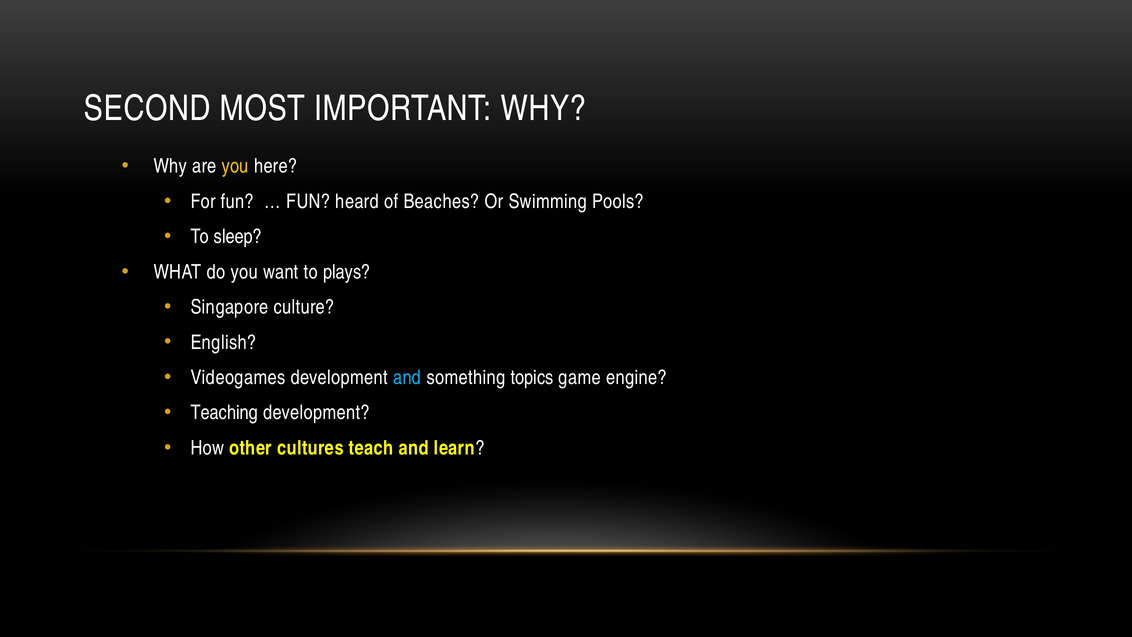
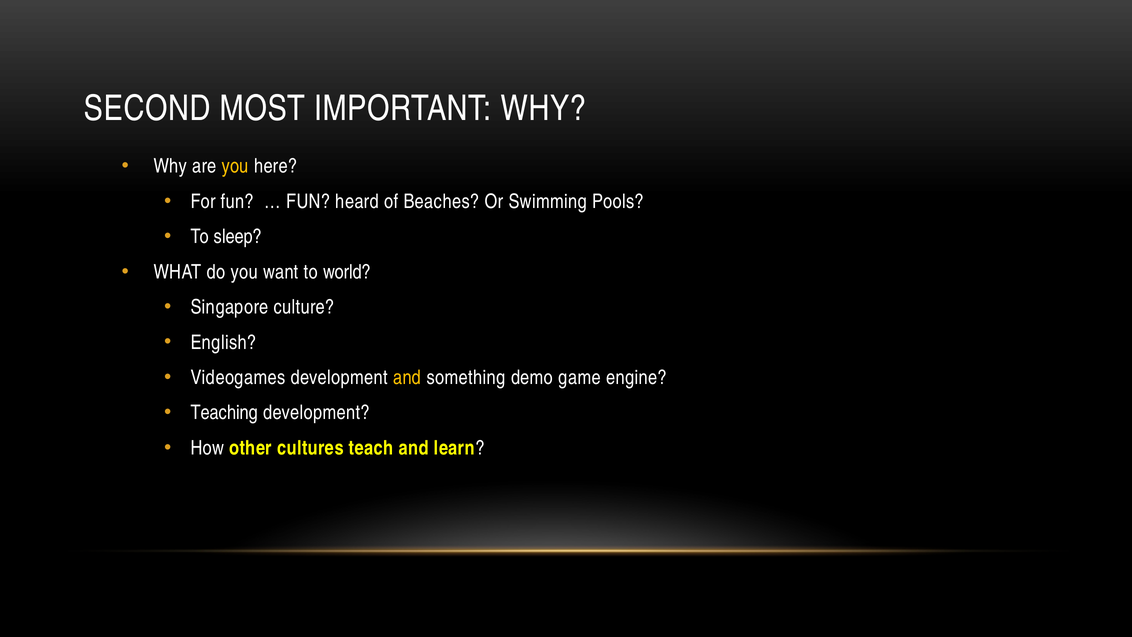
plays: plays -> world
and at (407, 377) colour: light blue -> yellow
topics: topics -> demo
